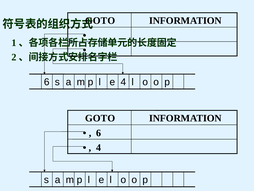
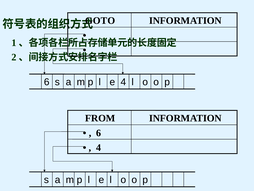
GOTO at (100, 118): GOTO -> FROM
